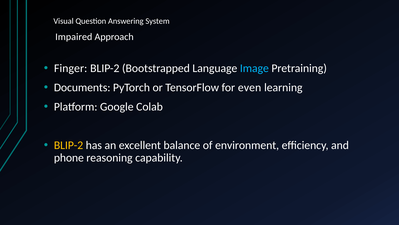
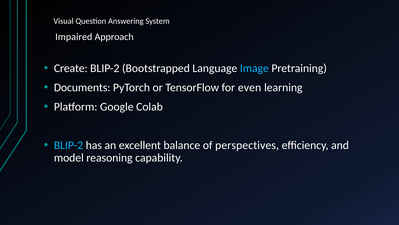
Finger: Finger -> Create
BLIP-2 at (69, 145) colour: yellow -> light blue
environment: environment -> perspectives
phone: phone -> model
